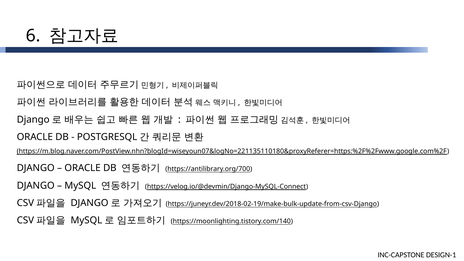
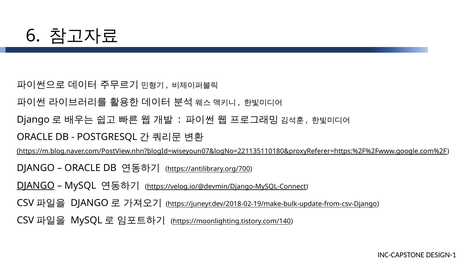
DJANGO at (36, 186) underline: none -> present
